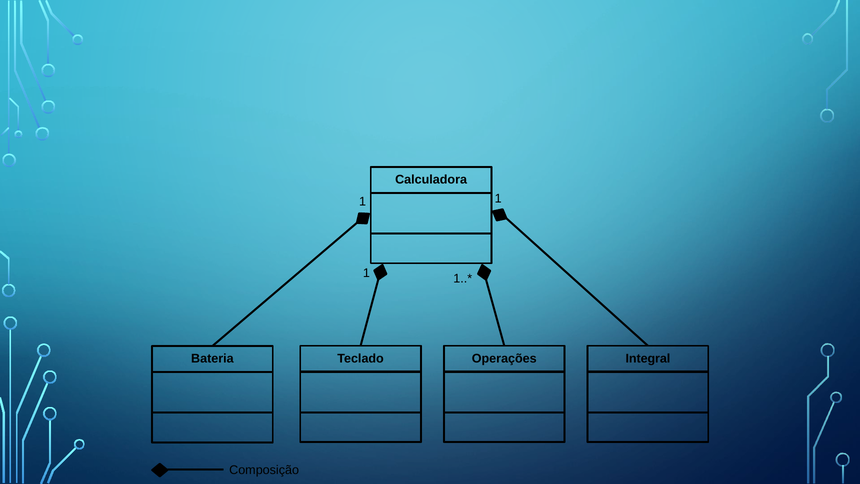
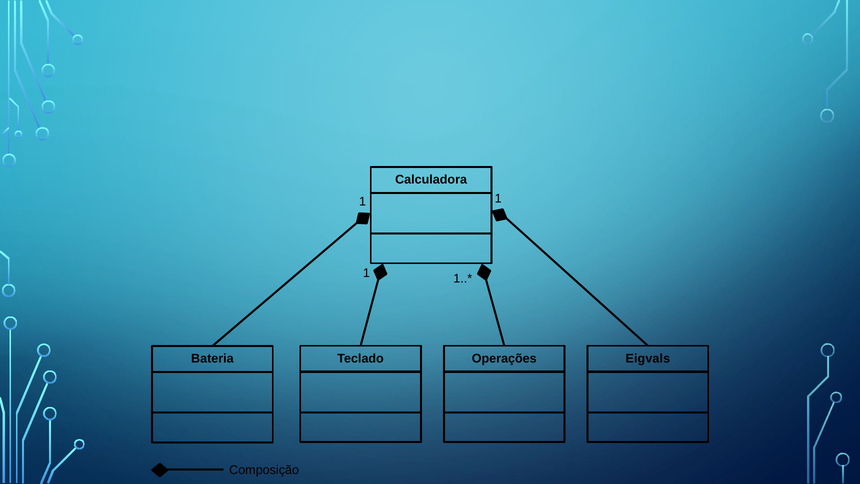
Integral: Integral -> Eigvals
